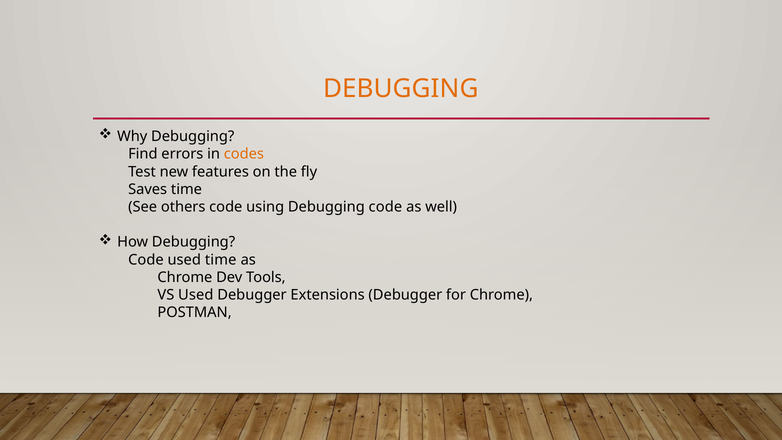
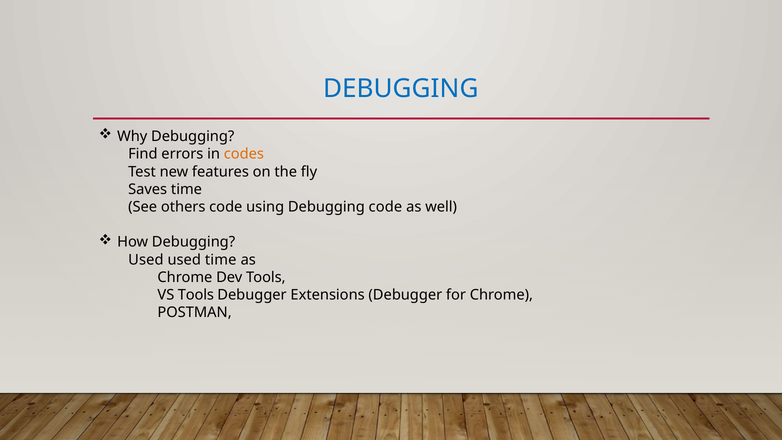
DEBUGGING at (401, 89) colour: orange -> blue
Code at (146, 260): Code -> Used
VS Used: Used -> Tools
